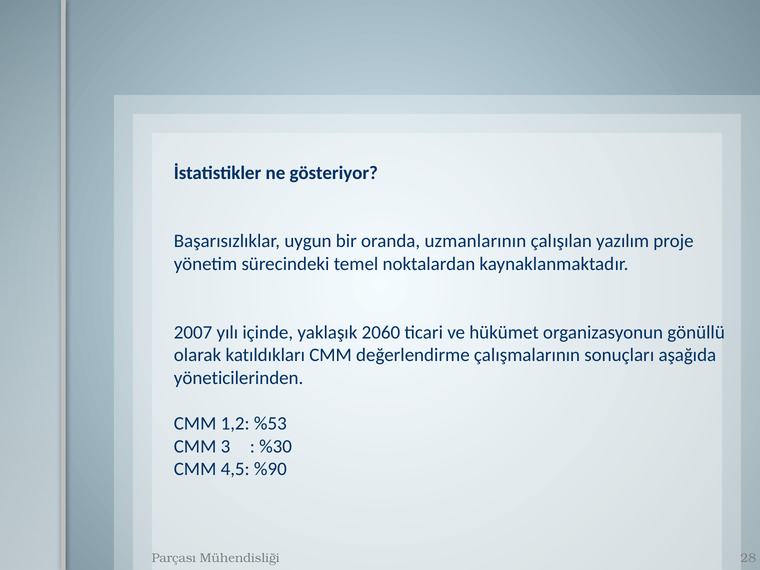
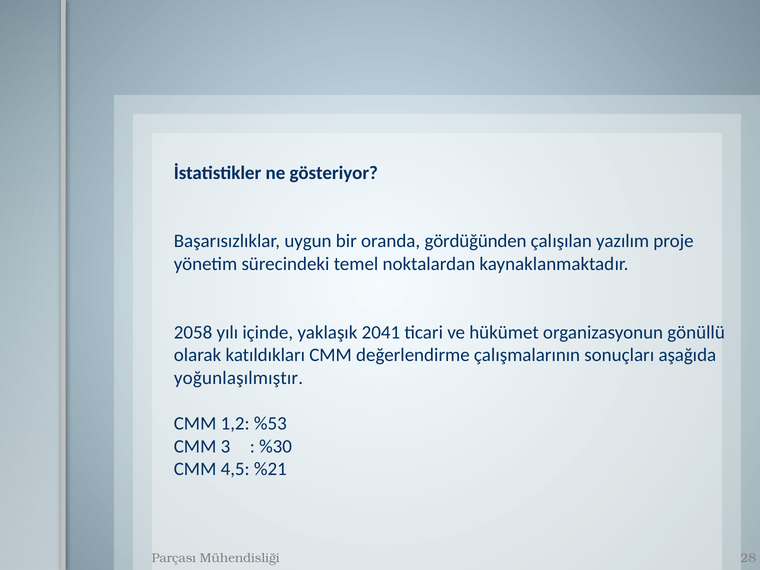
uzmanlarının: uzmanlarının -> gördüğünden
2007: 2007 -> 2058
2060: 2060 -> 2041
yöneticilerinden: yöneticilerinden -> yoğunlaşılmıştır
%90: %90 -> %21
